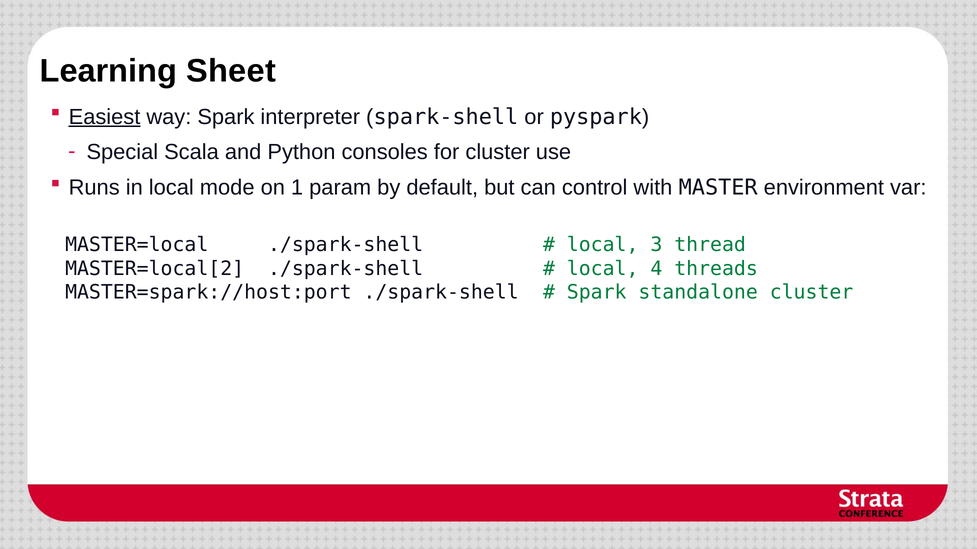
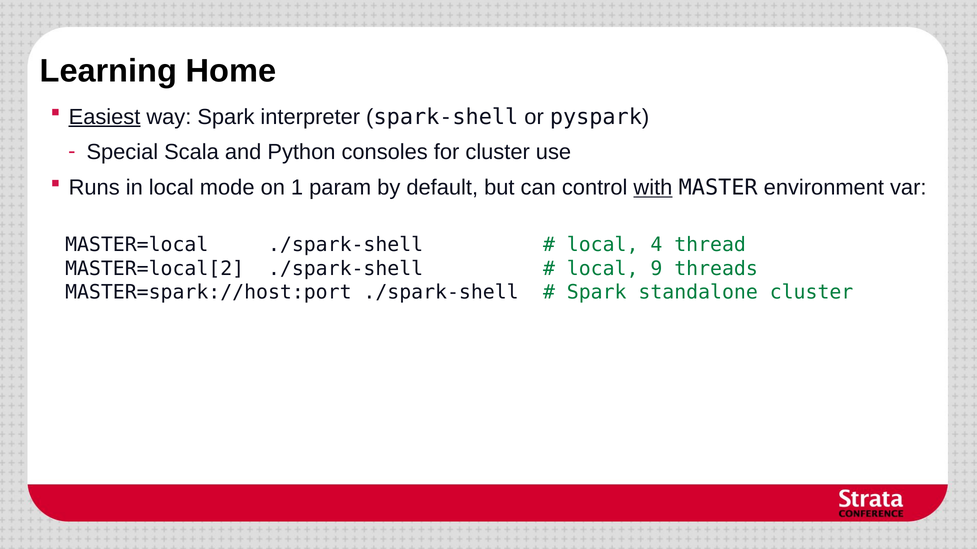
Sheet: Sheet -> Home
with underline: none -> present
3: 3 -> 4
4: 4 -> 9
